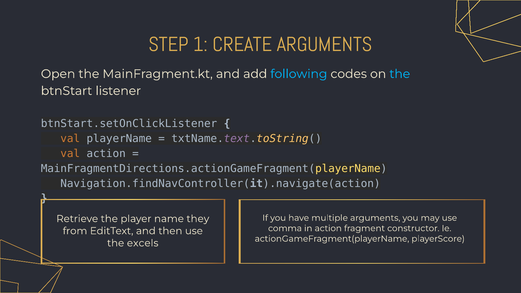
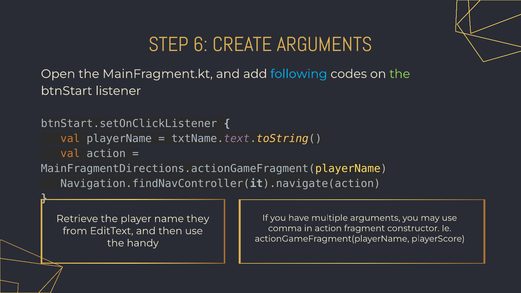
1: 1 -> 6
the at (400, 74) colour: light blue -> light green
excels: excels -> handy
